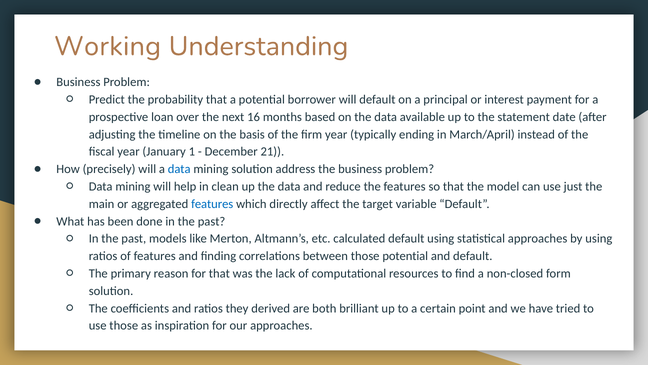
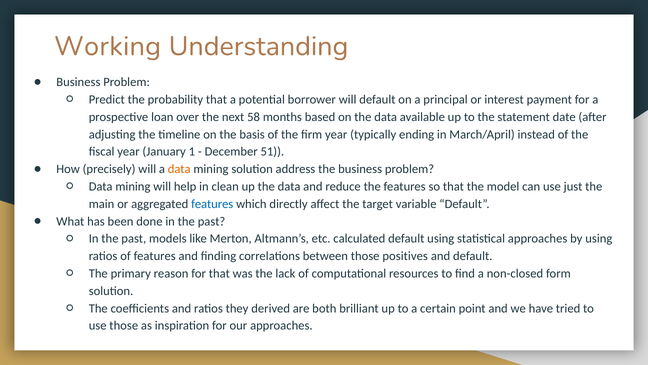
16: 16 -> 58
21: 21 -> 51
data at (179, 169) colour: blue -> orange
those potential: potential -> positives
